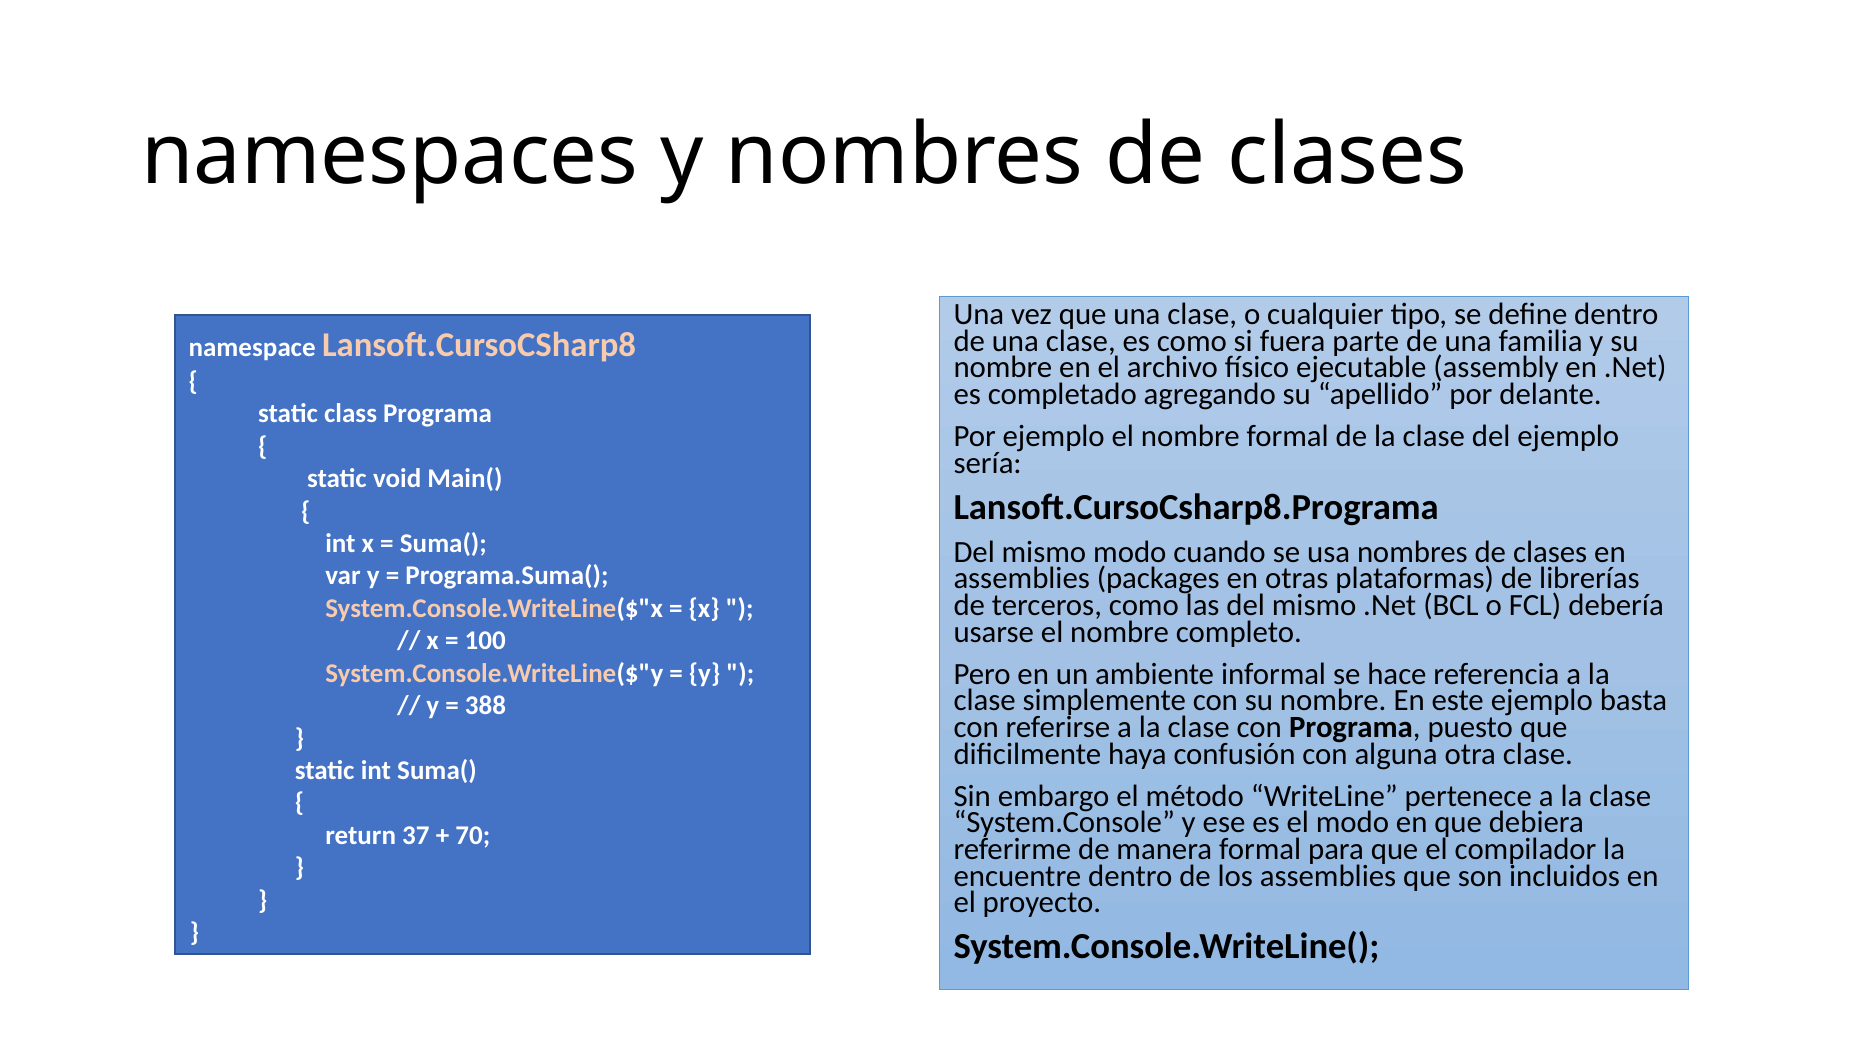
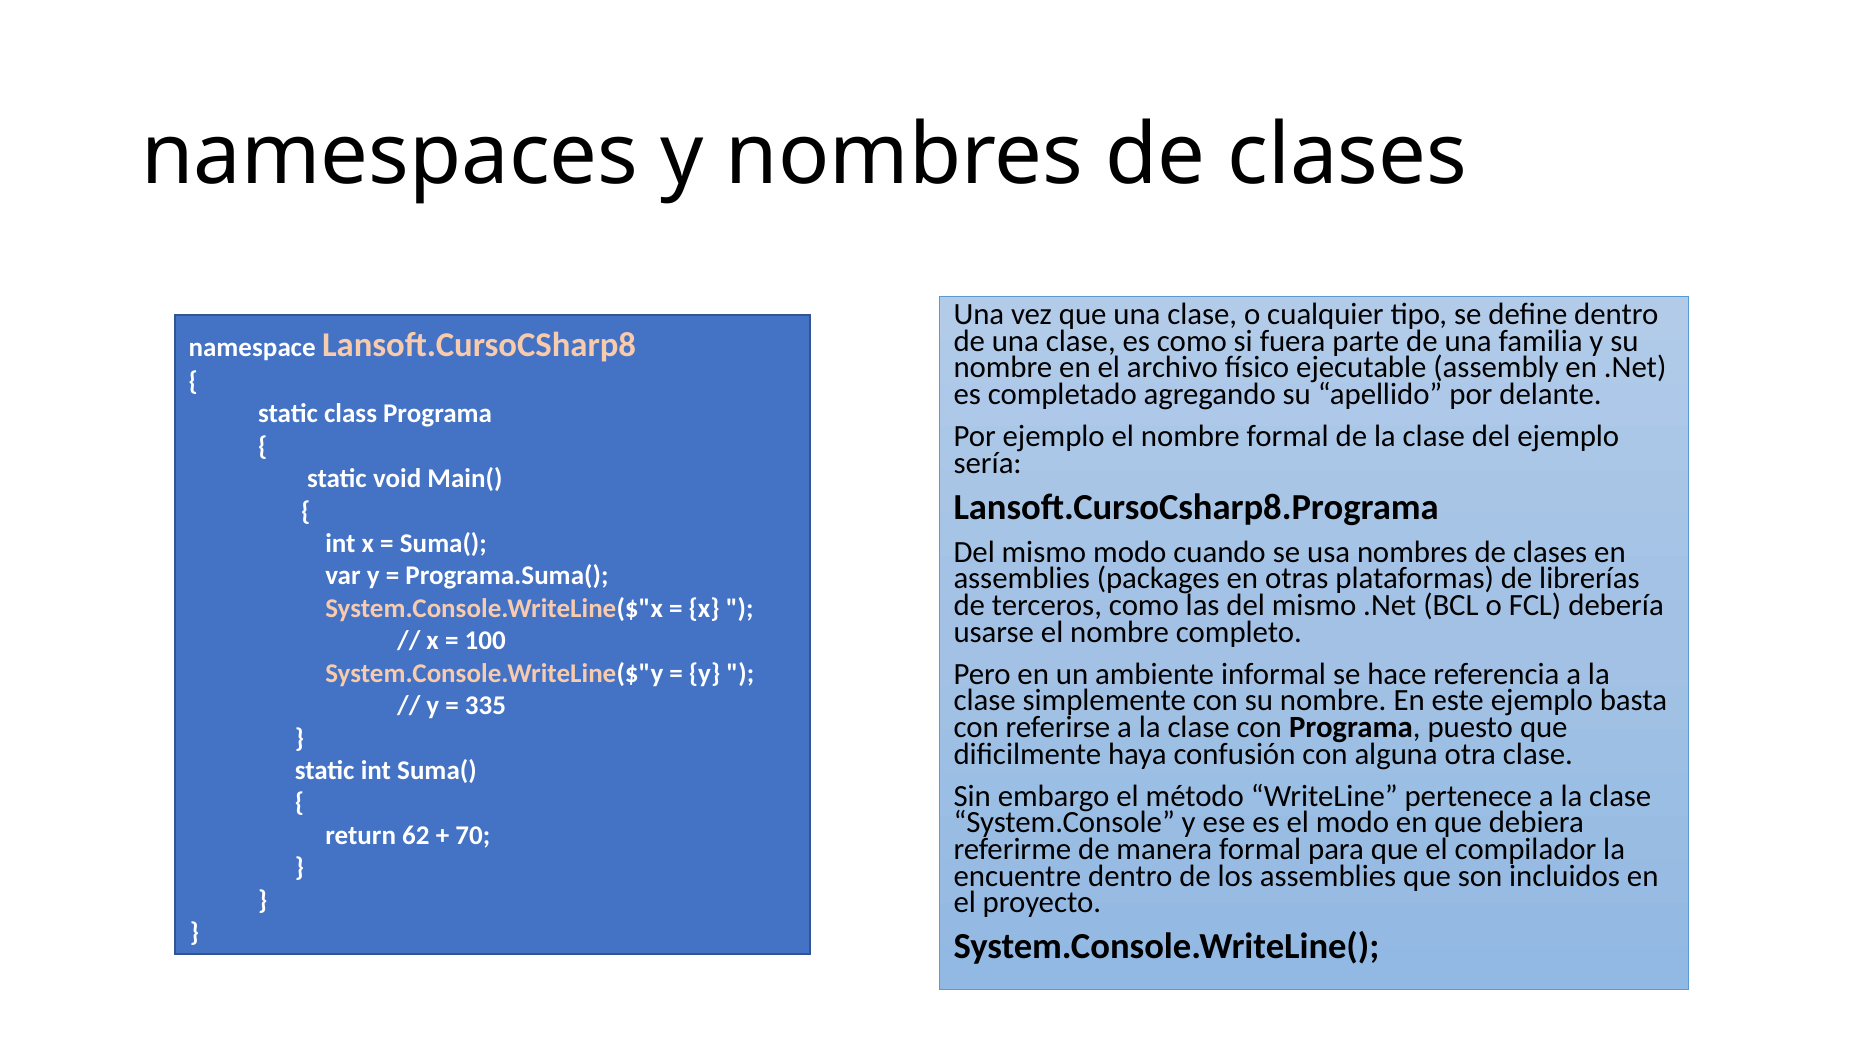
388: 388 -> 335
37: 37 -> 62
